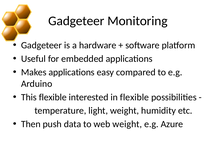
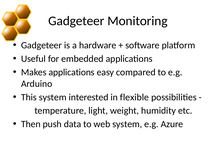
This flexible: flexible -> system
web weight: weight -> system
